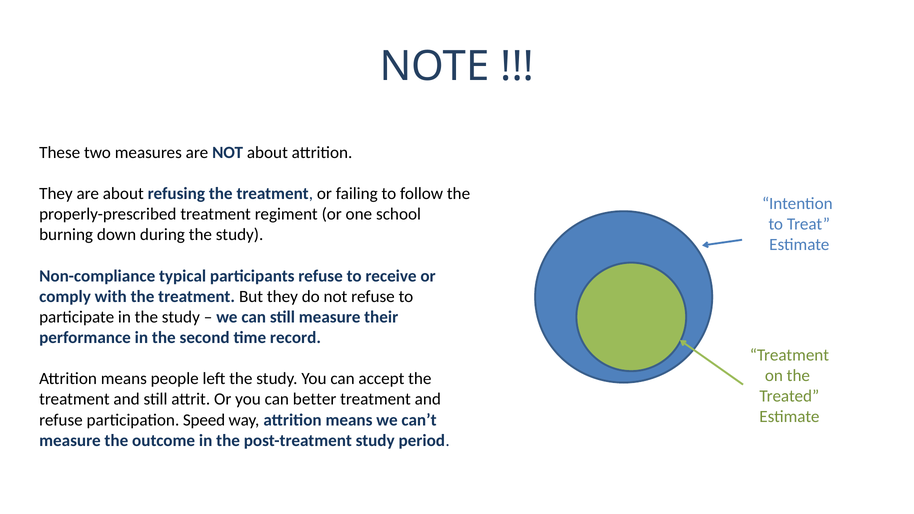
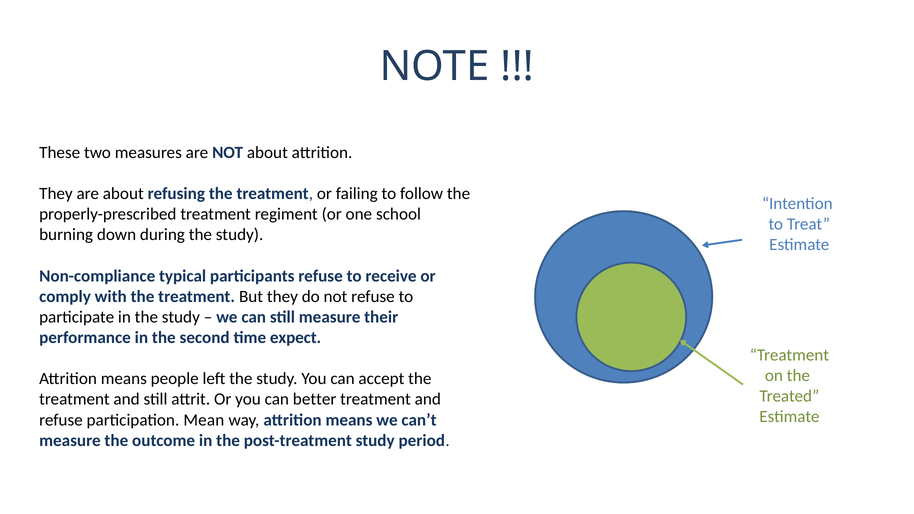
record: record -> expect
Speed: Speed -> Mean
